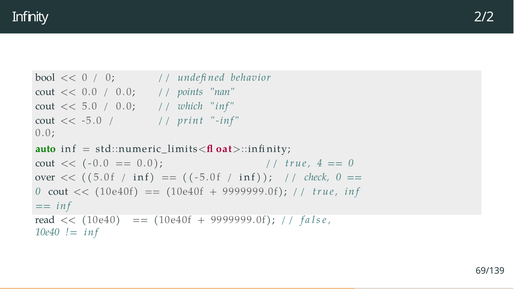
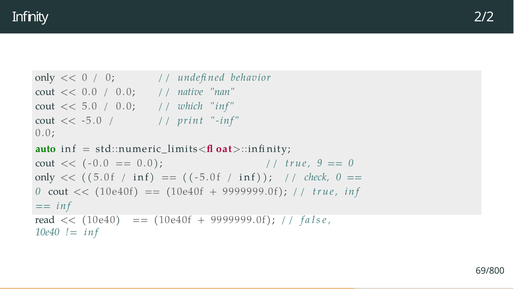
bool at (45, 78): bool -> only
points: points -> native
4: 4 -> 9
over at (45, 177): over -> only
69/139: 69/139 -> 69/800
